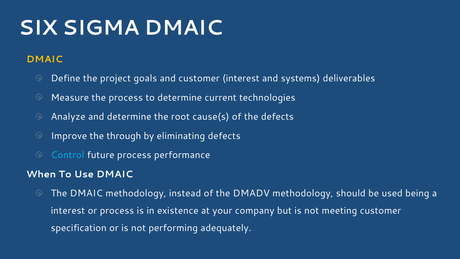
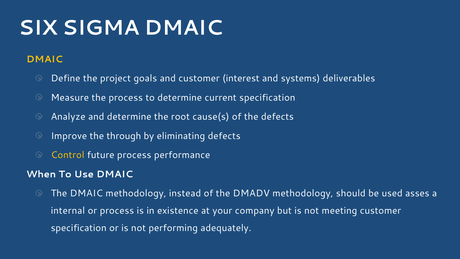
current technologies: technologies -> specification
Control colour: light blue -> yellow
being: being -> asses
interest at (68, 211): interest -> internal
